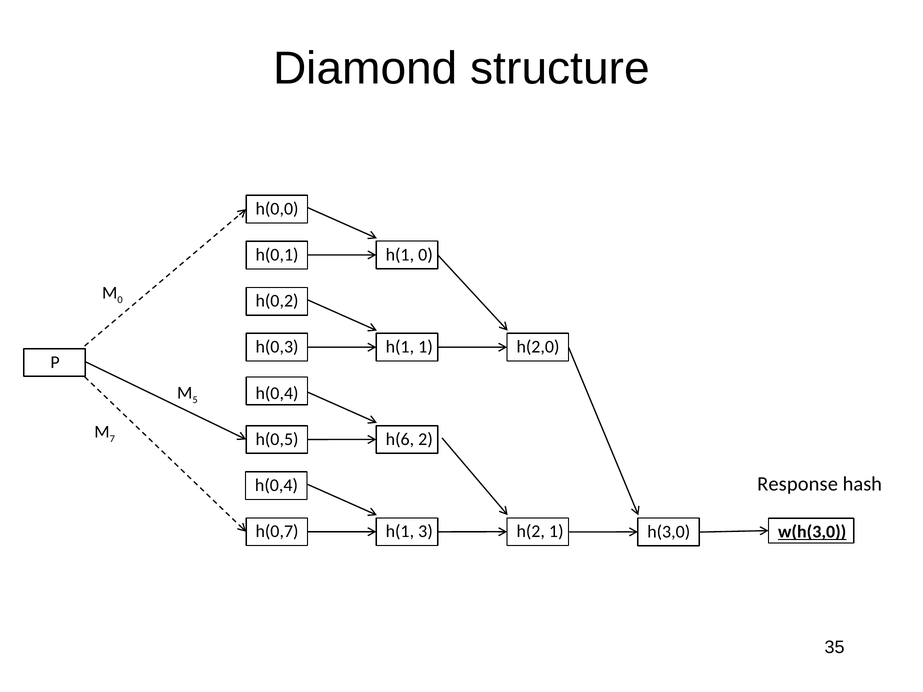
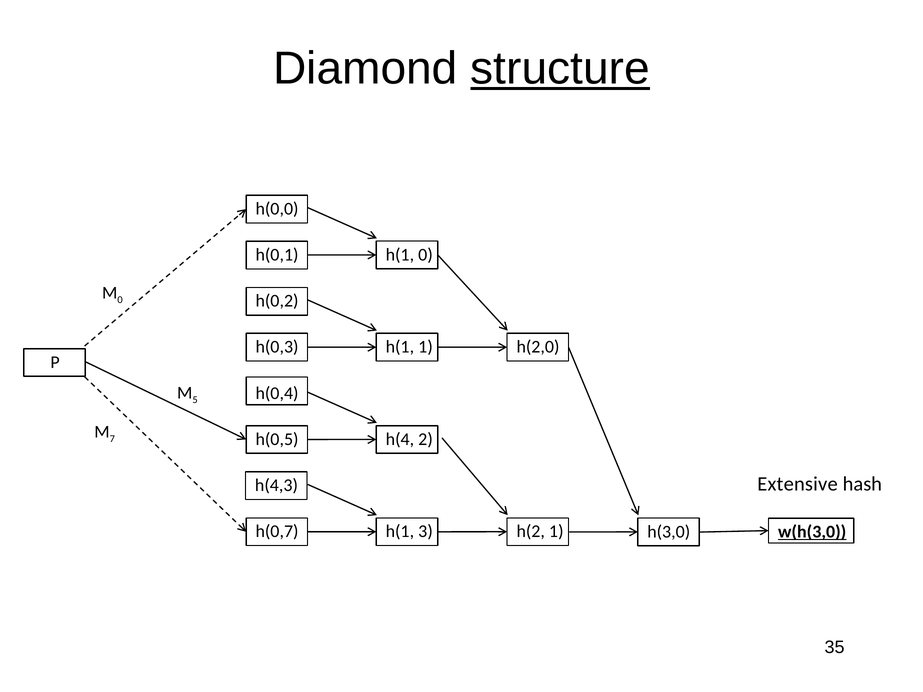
structure underline: none -> present
h(6: h(6 -> h(4
Response: Response -> Extensive
h(0,4 at (276, 485): h(0,4 -> h(4,3
